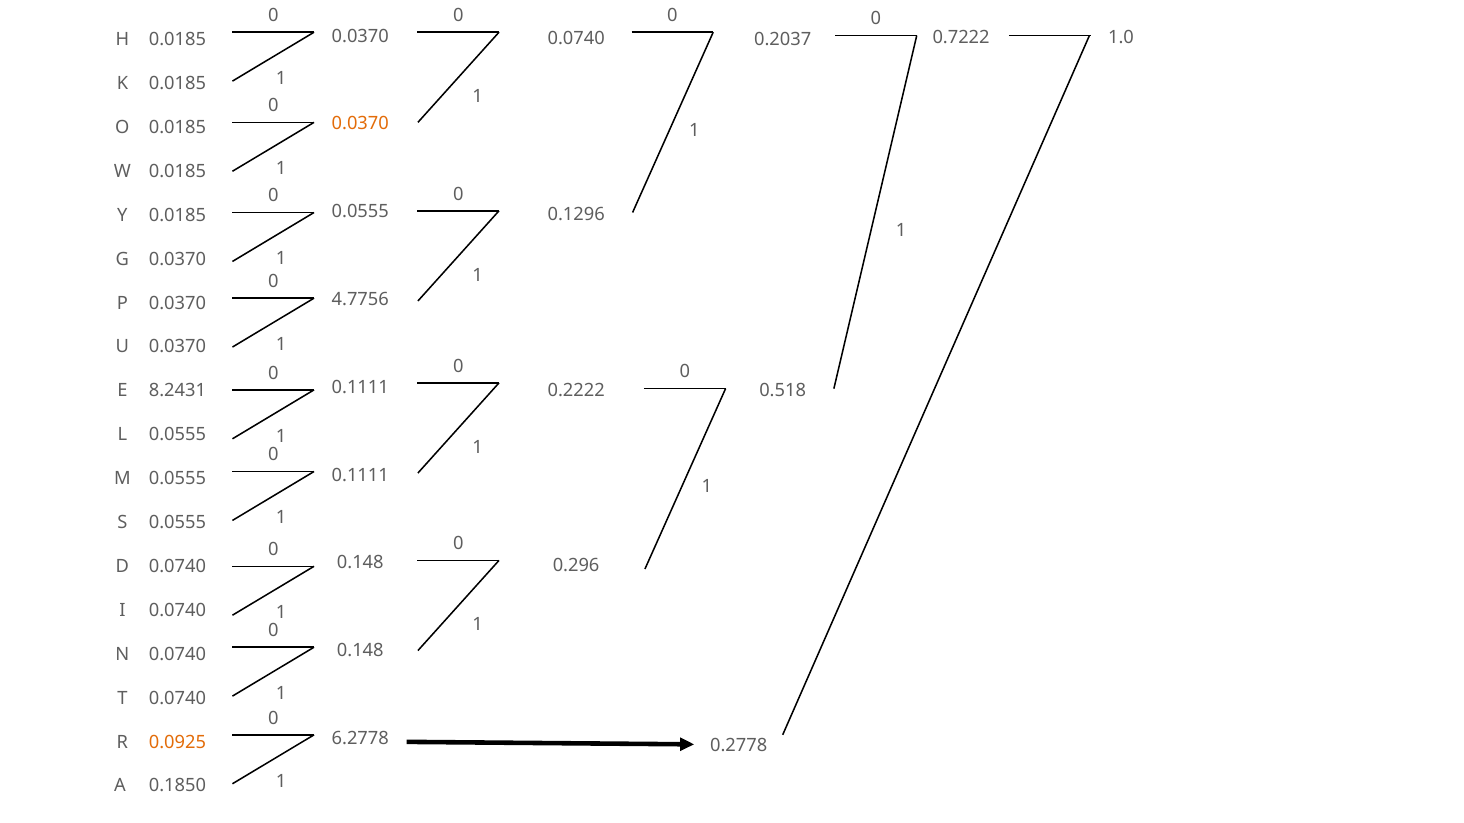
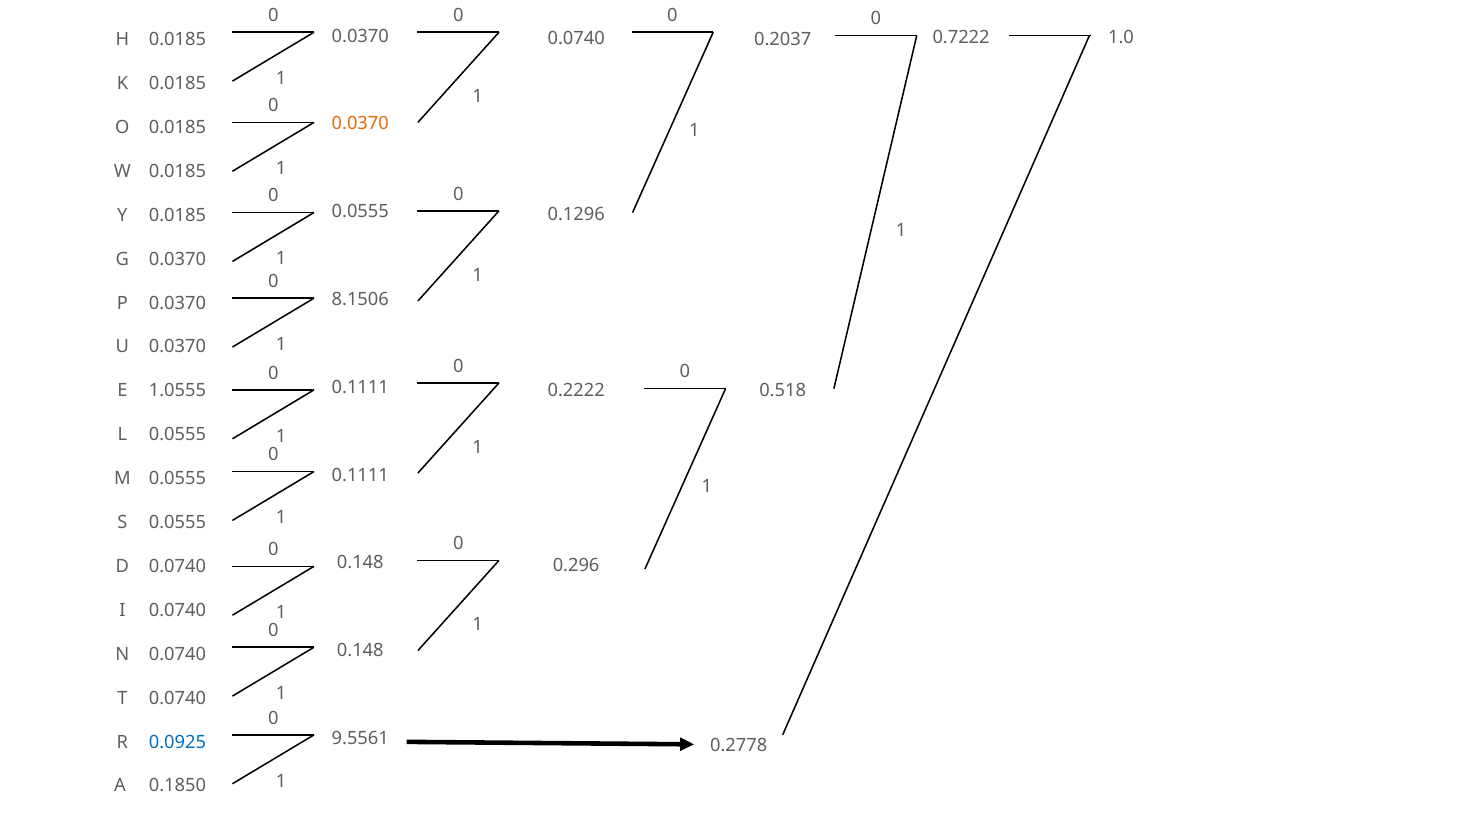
4.7756: 4.7756 -> 8.1506
8.2431: 8.2431 -> 1.0555
6.2778: 6.2778 -> 9.5561
0.0925 colour: orange -> blue
